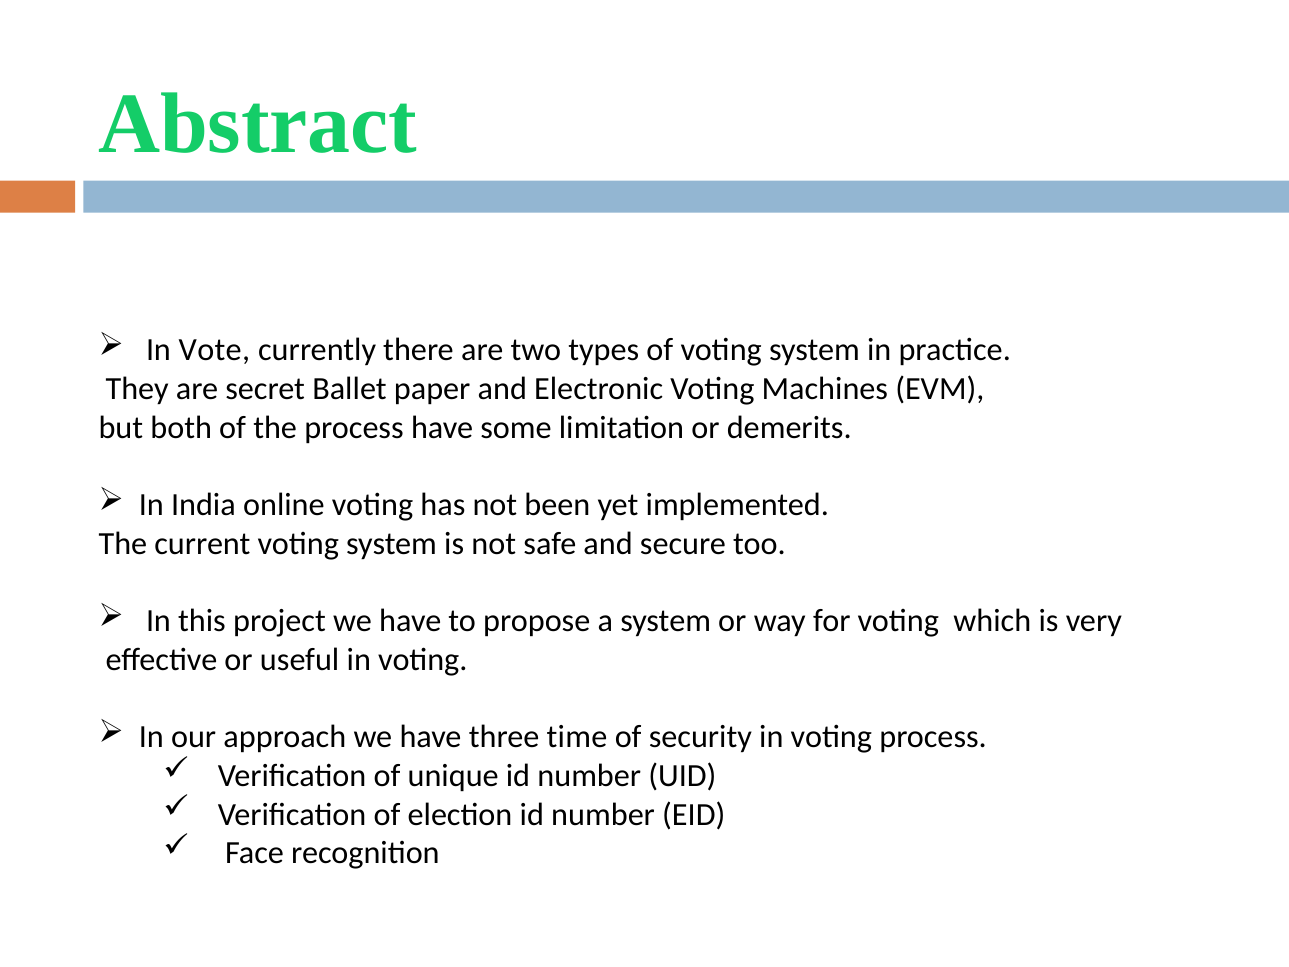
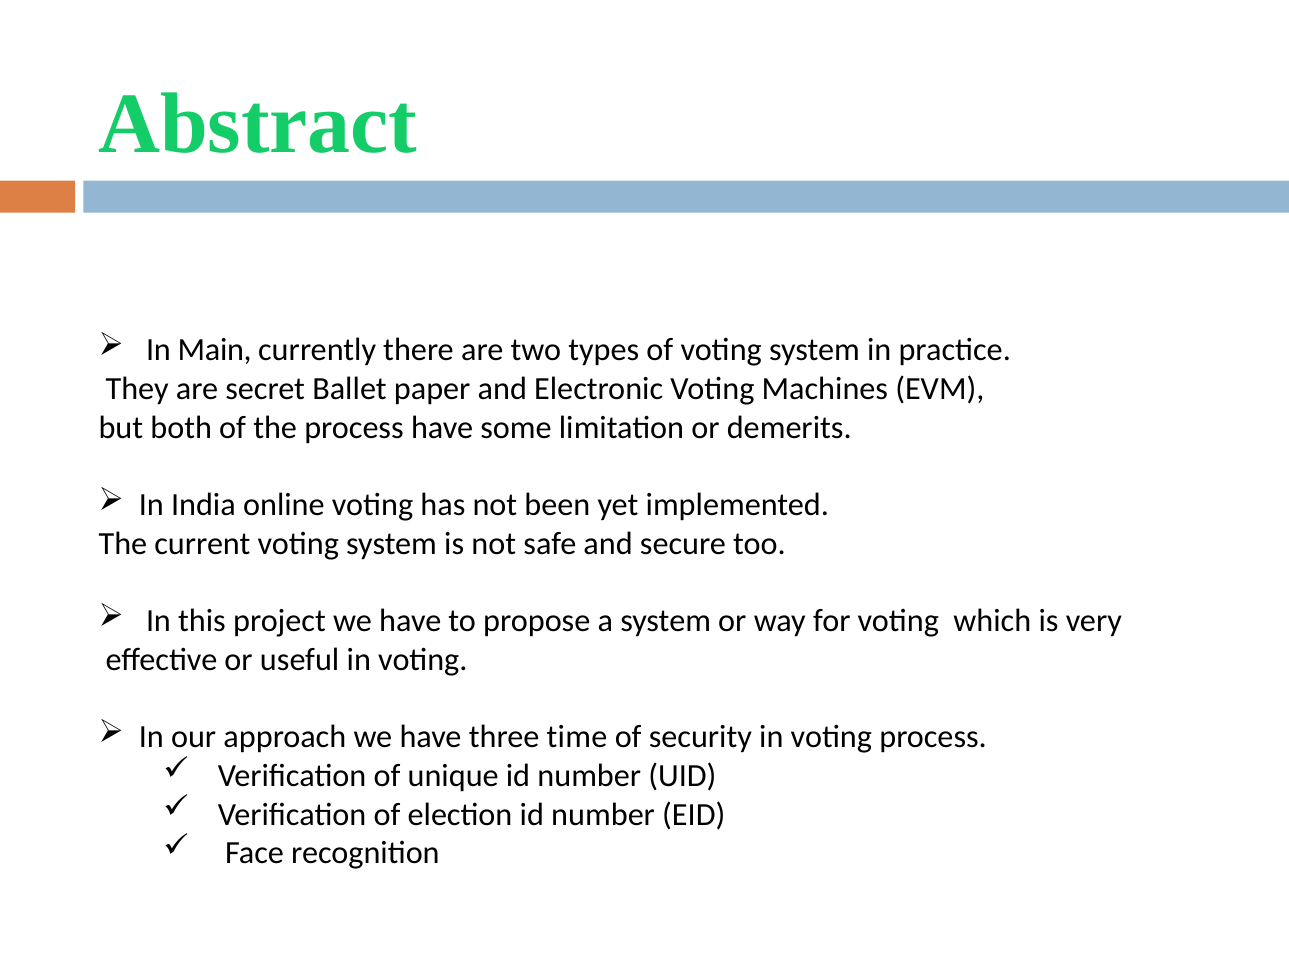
Vote: Vote -> Main
